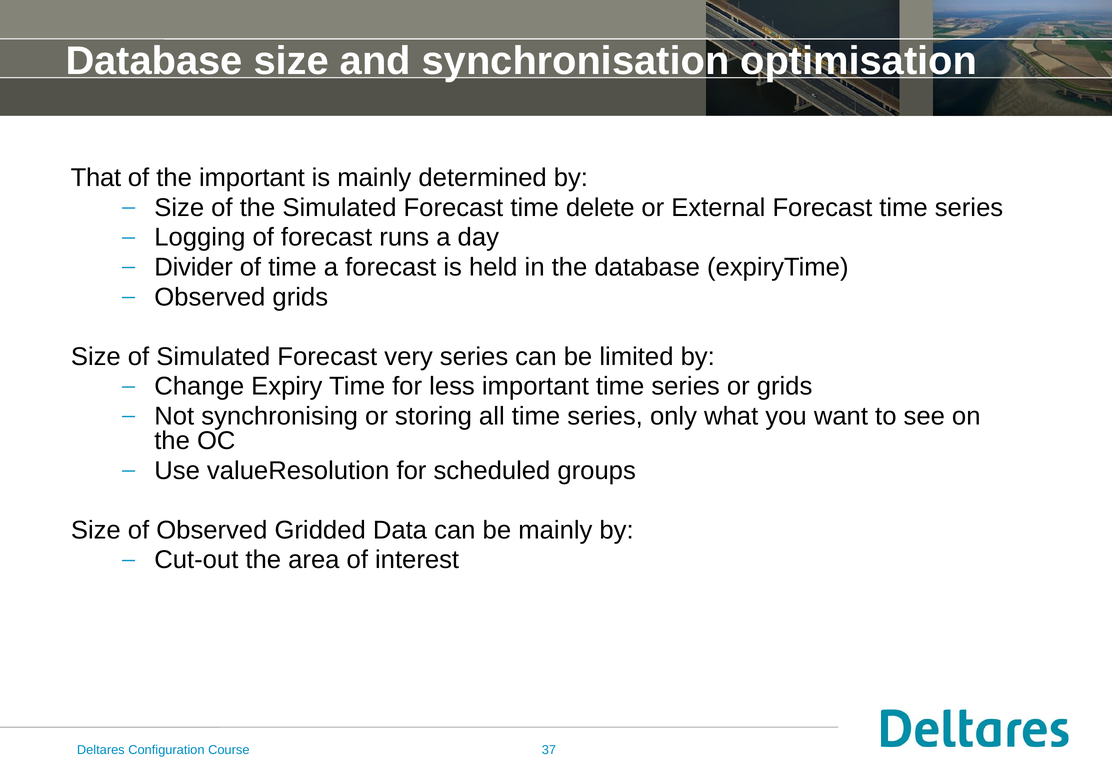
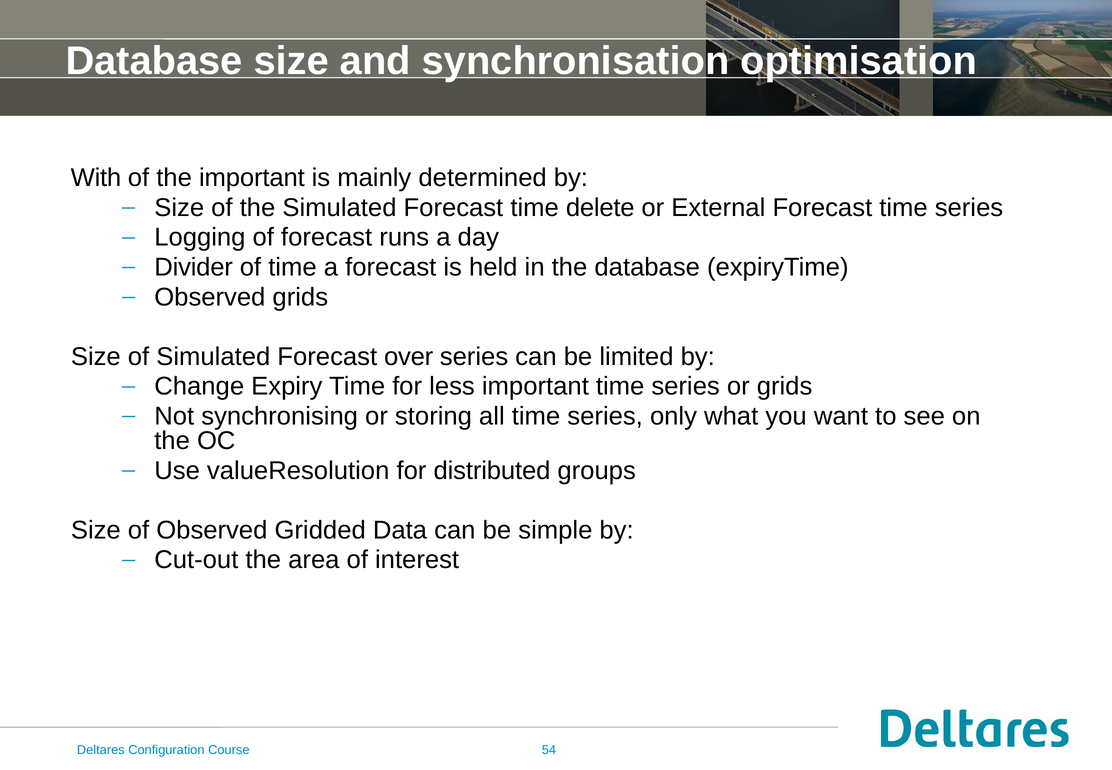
That: That -> With
very: very -> over
scheduled: scheduled -> distributed
be mainly: mainly -> simple
37: 37 -> 54
